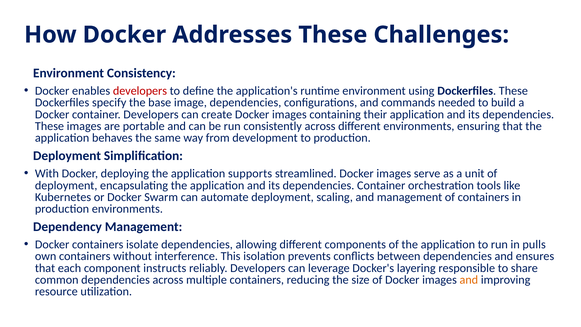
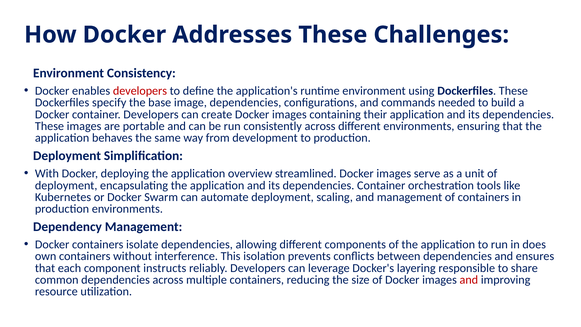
supports: supports -> overview
pulls: pulls -> does
and at (469, 280) colour: orange -> red
